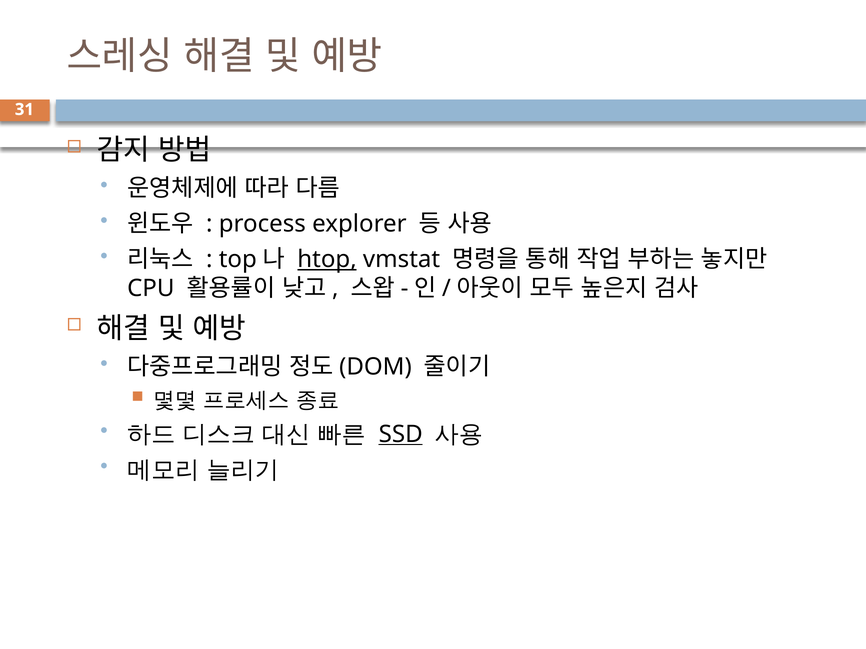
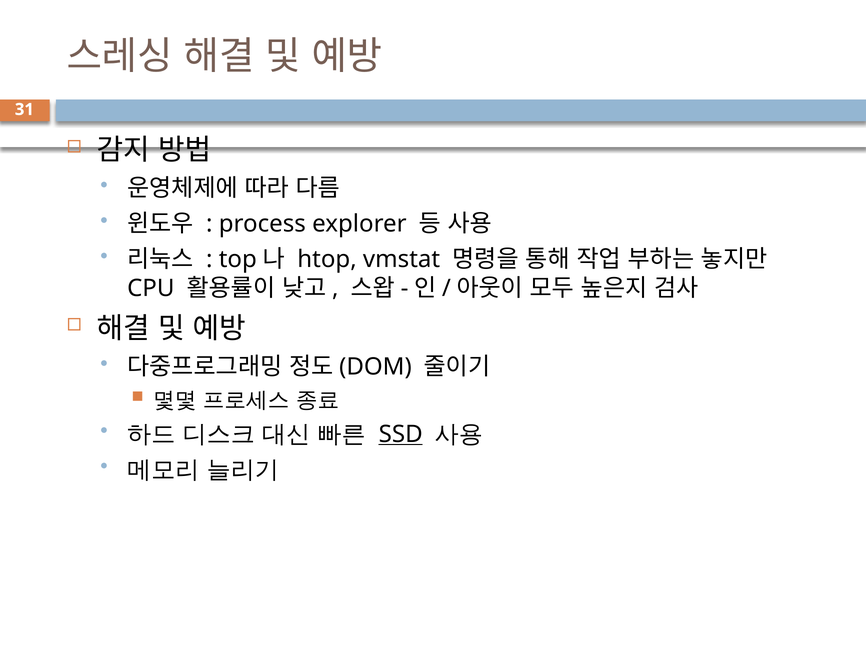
htop underline: present -> none
